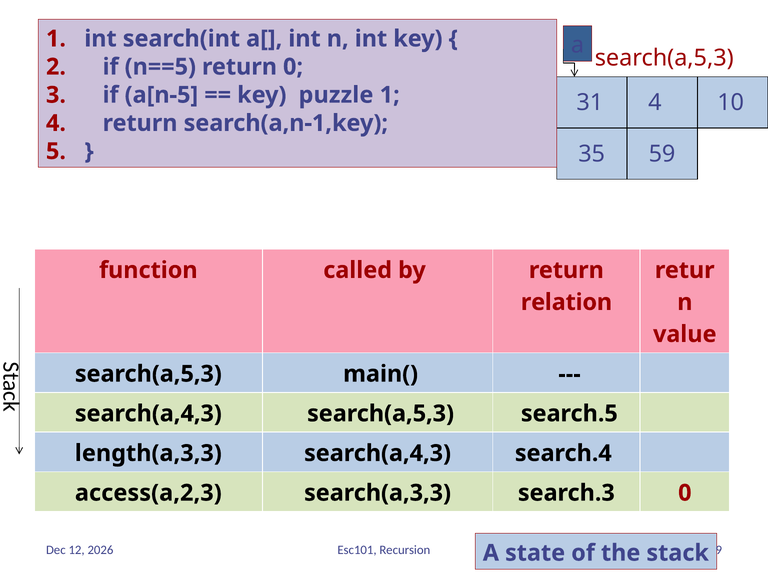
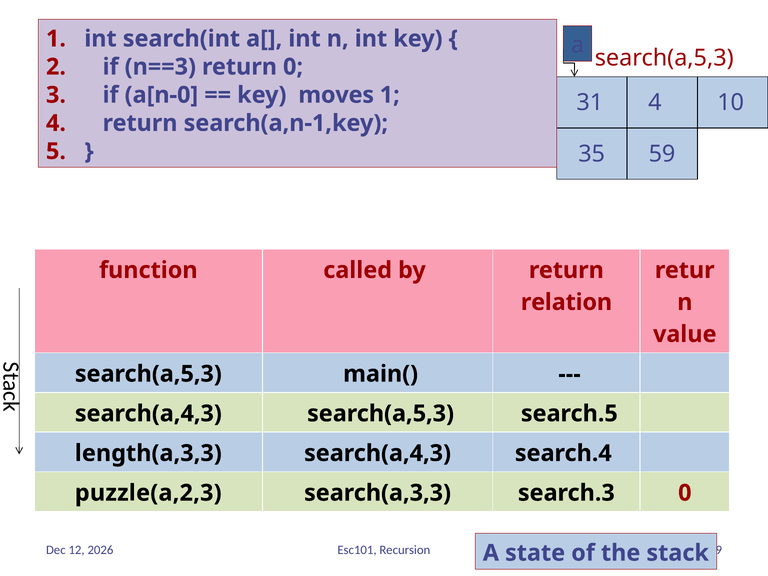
n==5: n==5 -> n==3
a[n-5: a[n-5 -> a[n-0
puzzle: puzzle -> moves
access(a,2,3: access(a,2,3 -> puzzle(a,2,3
